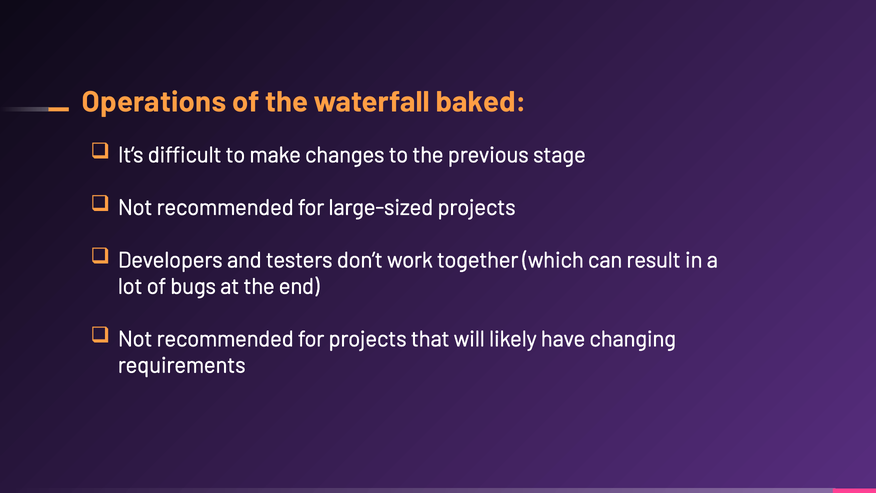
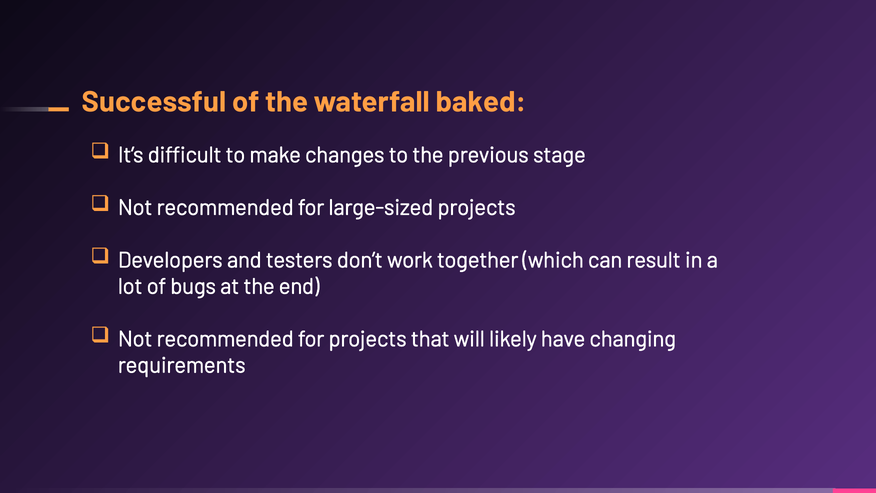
Operations: Operations -> Successful
